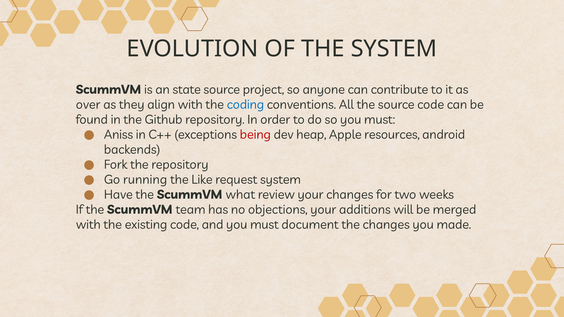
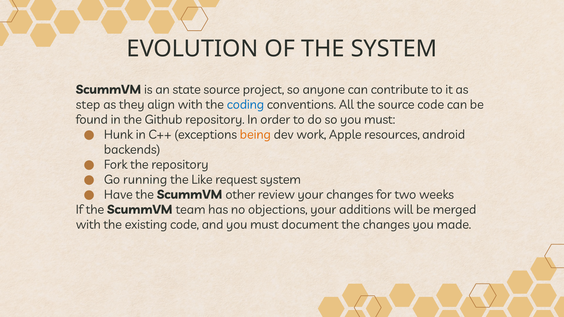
over: over -> step
Aniss: Aniss -> Hunk
being colour: red -> orange
heap: heap -> work
what: what -> other
